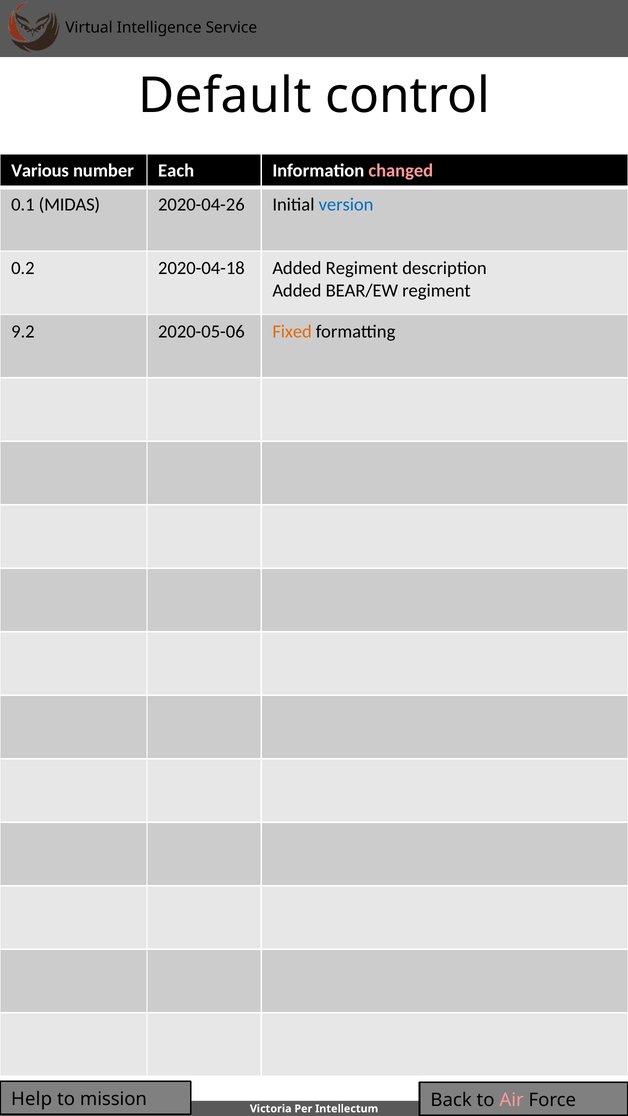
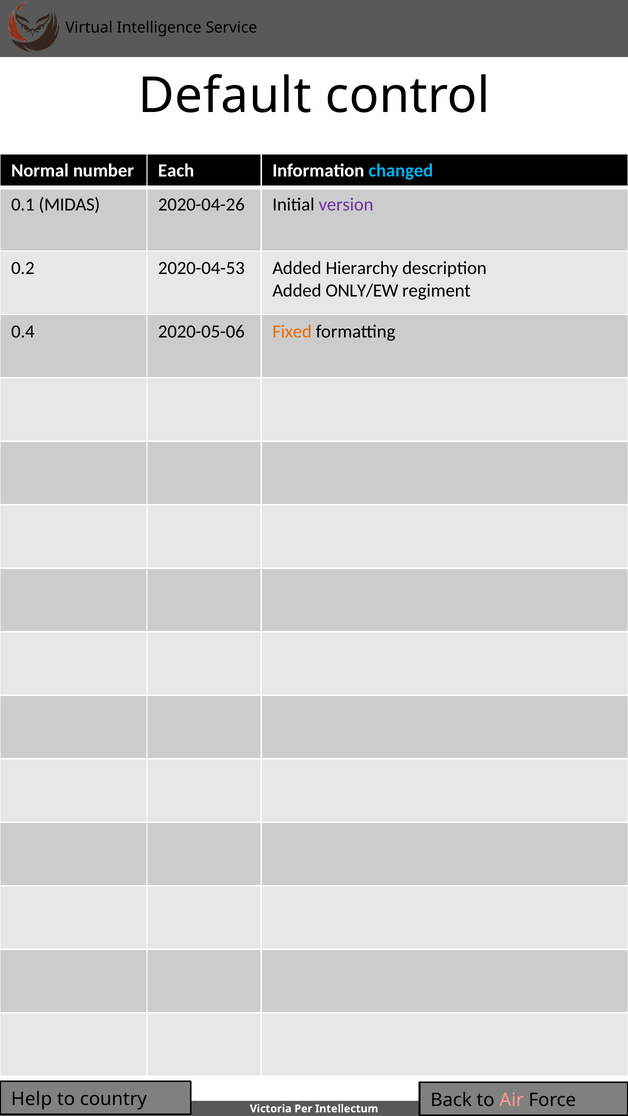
Various: Various -> Normal
changed colour: pink -> light blue
version colour: blue -> purple
2020-04-18: 2020-04-18 -> 2020-04-53
Added Regiment: Regiment -> Hierarchy
BEAR/EW: BEAR/EW -> ONLY/EW
9.2: 9.2 -> 0.4
mission: mission -> country
